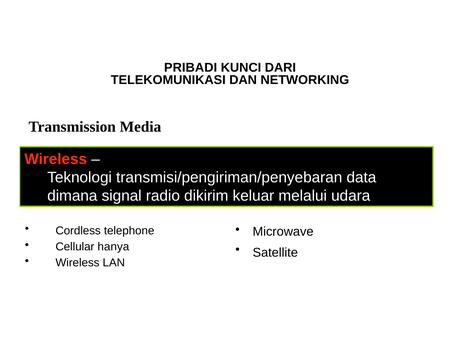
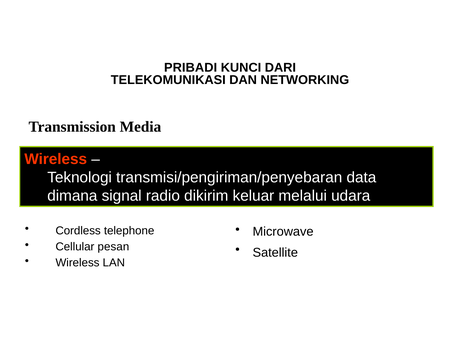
hanya: hanya -> pesan
